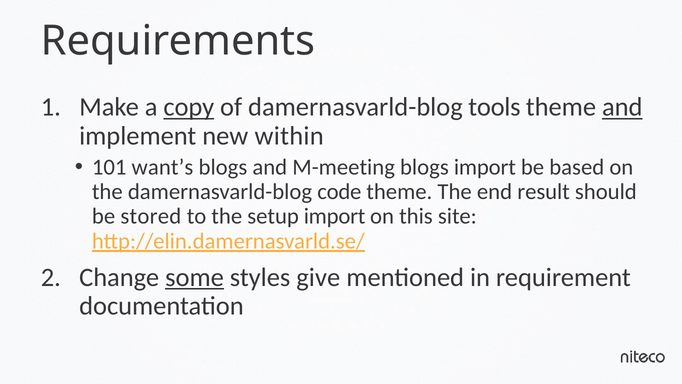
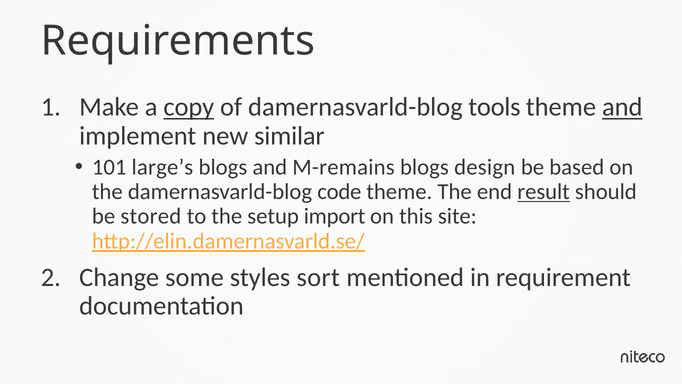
within: within -> similar
want’s: want’s -> large’s
M-meeting: M-meeting -> M-remains
blogs import: import -> design
result underline: none -> present
some underline: present -> none
give: give -> sort
